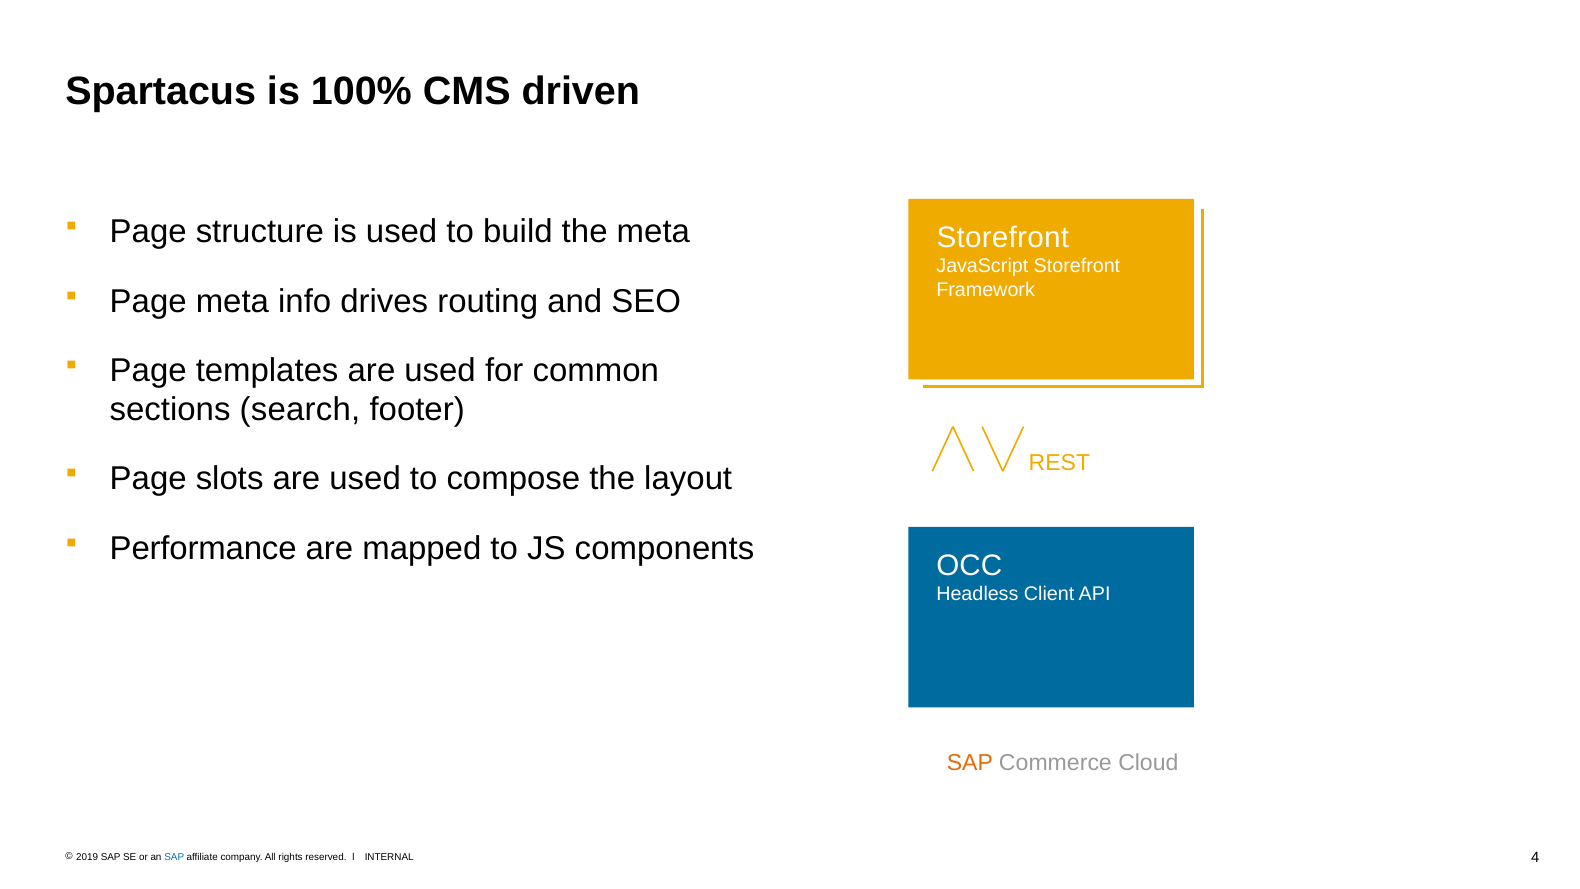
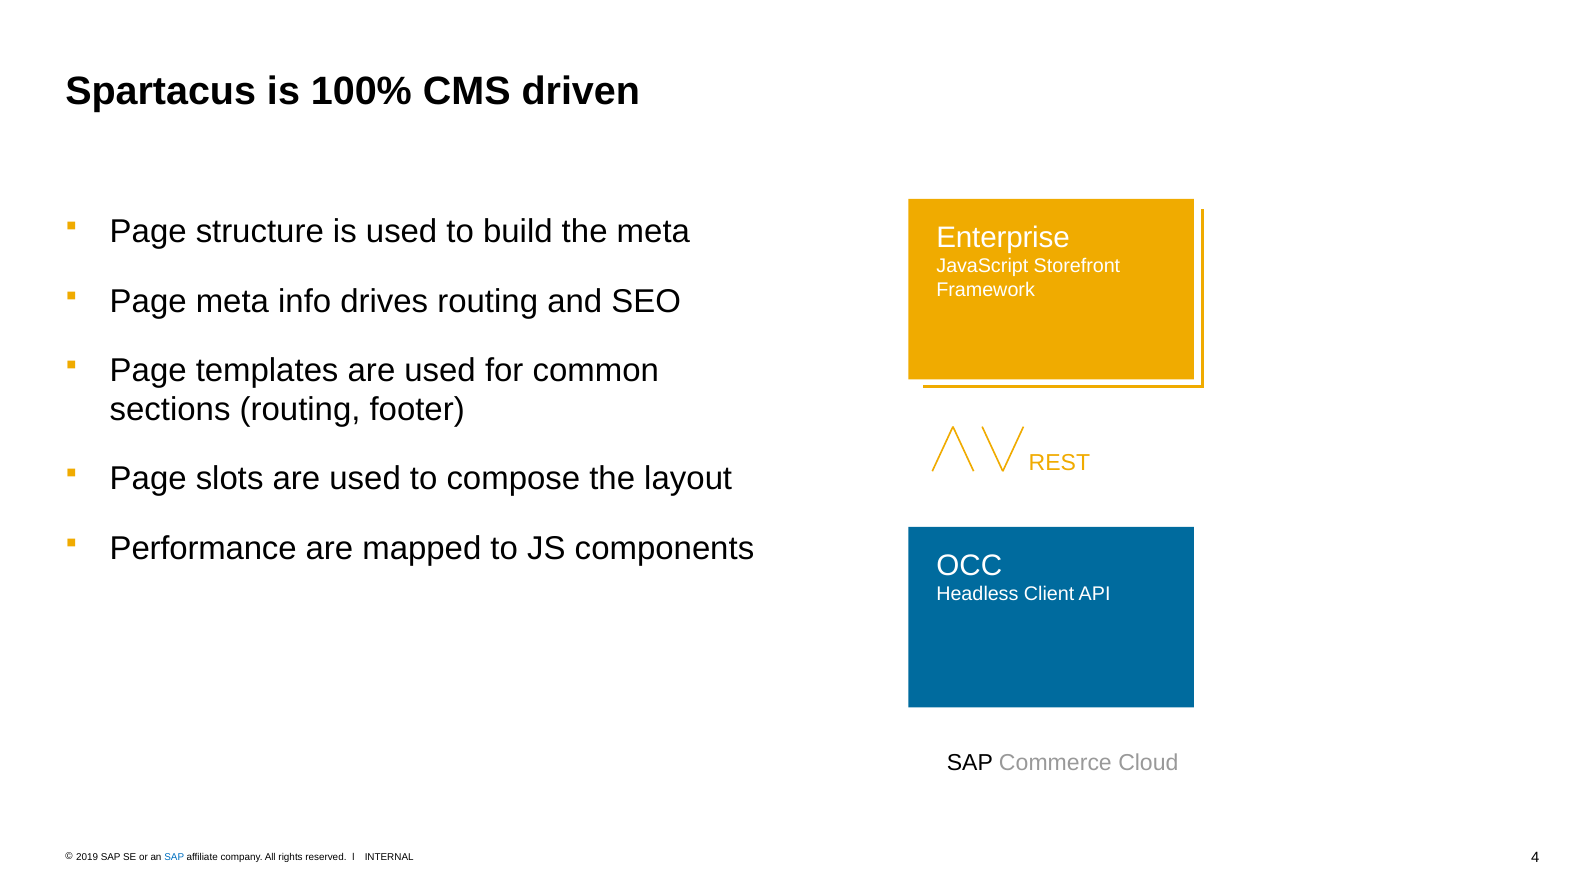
Storefront at (1003, 237): Storefront -> Enterprise
sections search: search -> routing
SAP at (970, 762) colour: orange -> black
